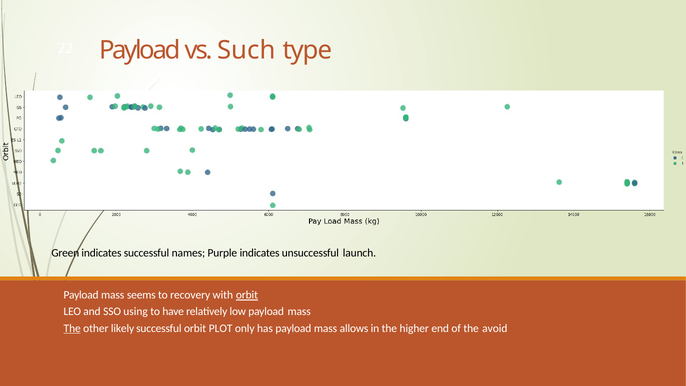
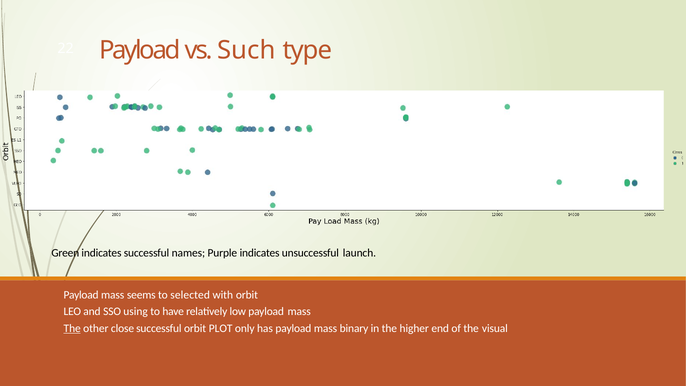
recovery: recovery -> selected
orbit at (247, 295) underline: present -> none
likely: likely -> close
allows: allows -> binary
avoid: avoid -> visual
